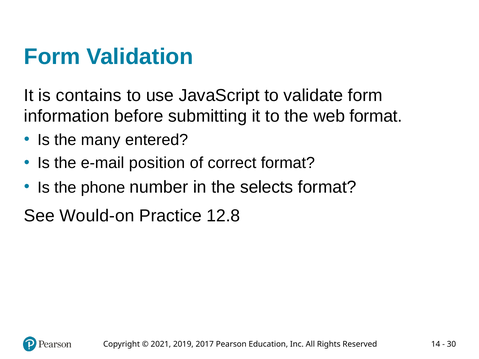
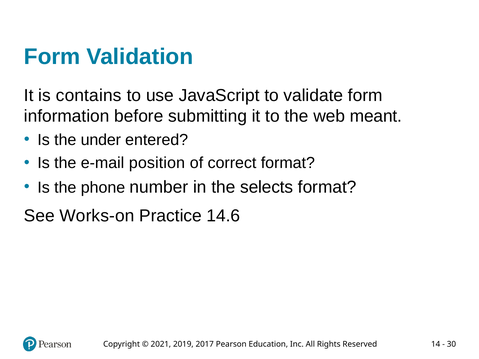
web format: format -> meant
many: many -> under
Would-on: Would-on -> Works-on
12.8: 12.8 -> 14.6
